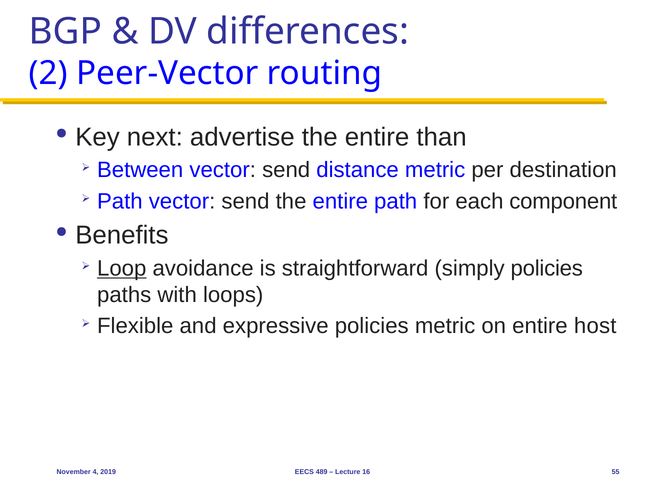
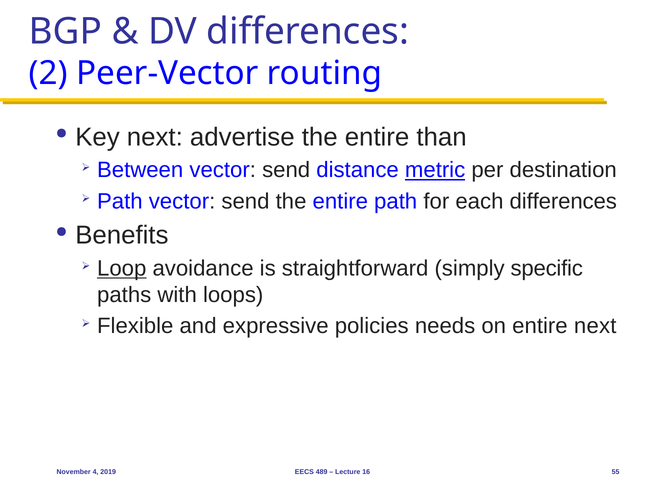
metric at (435, 170) underline: none -> present
each component: component -> differences
simply policies: policies -> specific
policies metric: metric -> needs
entire host: host -> next
